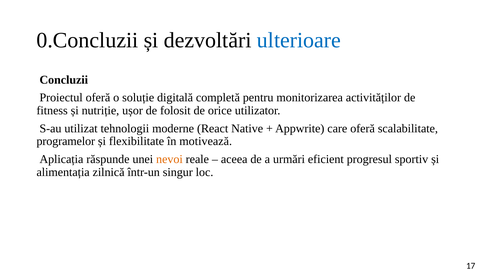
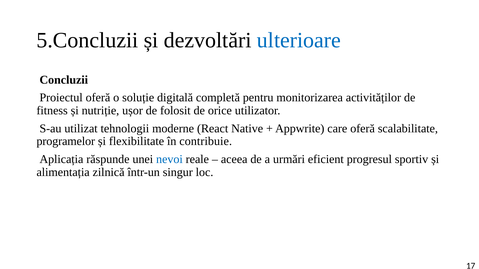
0.Concluzii: 0.Concluzii -> 5.Concluzii
motivează: motivează -> contribuie
nevoi colour: orange -> blue
